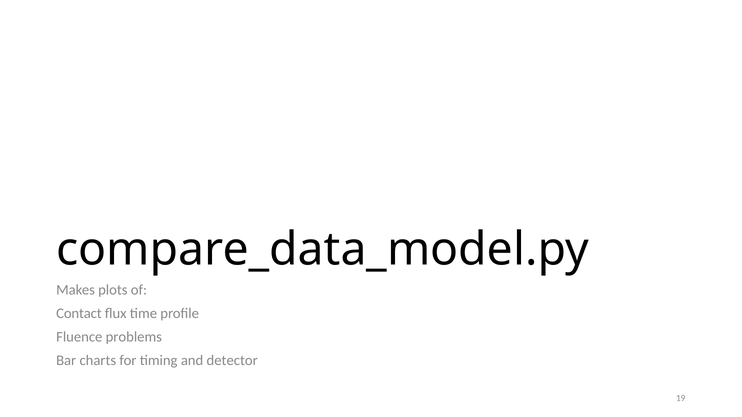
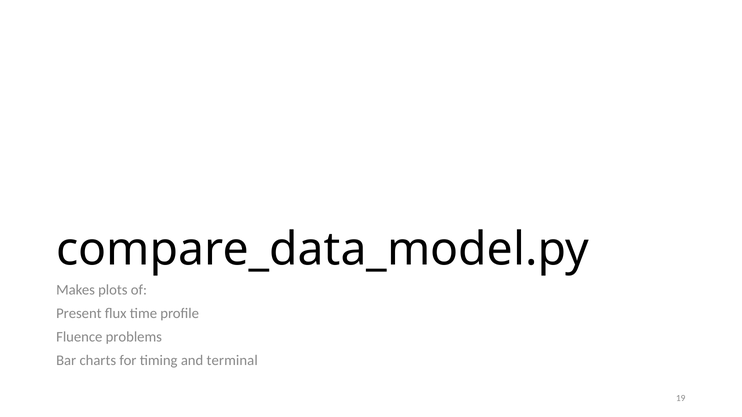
Contact: Contact -> Present
detector: detector -> terminal
